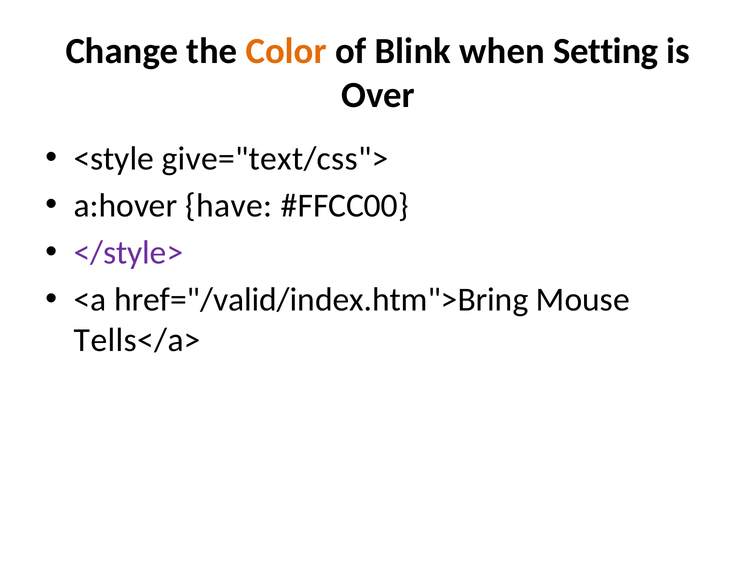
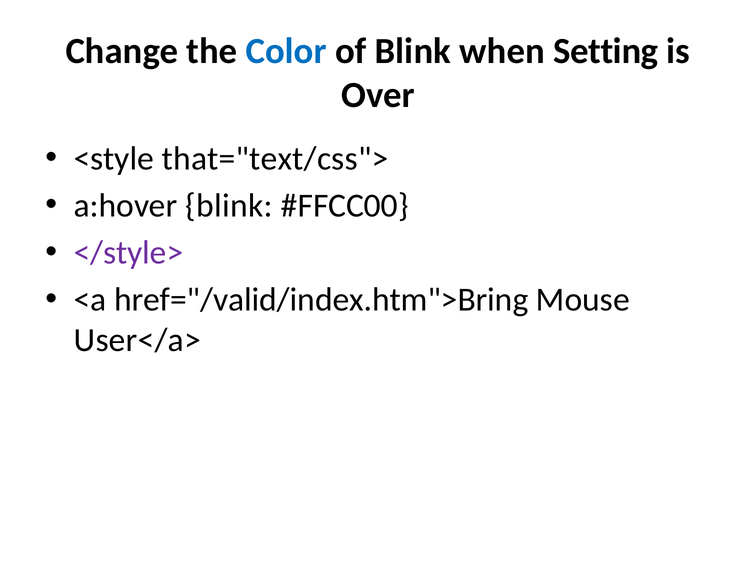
Color colour: orange -> blue
give="text/css">: give="text/css"> -> that="text/css">
a:hover have: have -> blink
Tells</a>: Tells</a> -> User</a>
